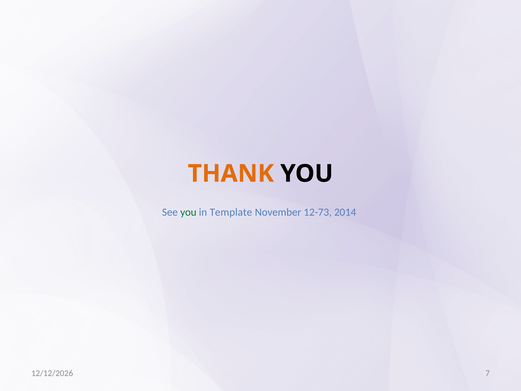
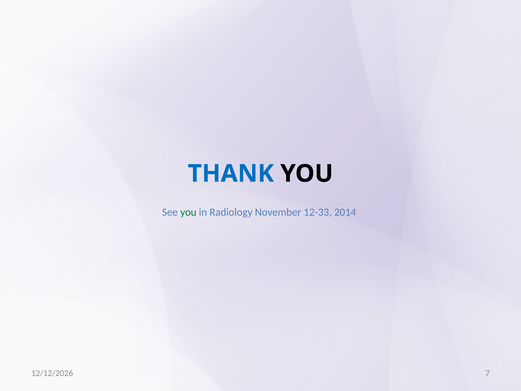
THANK colour: orange -> blue
Template: Template -> Radiology
12-73: 12-73 -> 12-33
